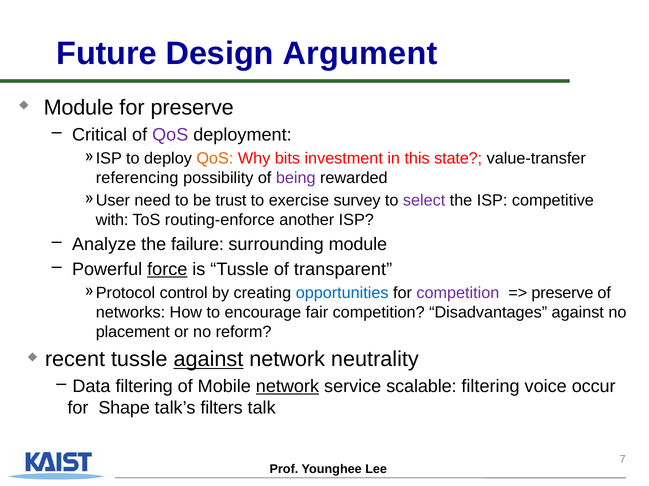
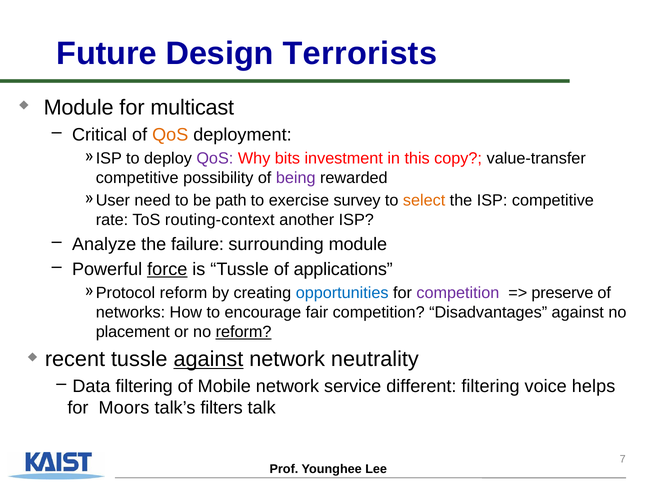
Argument: Argument -> Terrorists
for preserve: preserve -> multicast
QoS at (170, 135) colour: purple -> orange
QoS at (215, 159) colour: orange -> purple
state: state -> copy
referencing at (137, 178): referencing -> competitive
trust: trust -> path
select colour: purple -> orange
with: with -> rate
routing-enforce: routing-enforce -> routing-context
transparent: transparent -> applications
control at (184, 293): control -> reform
reform at (244, 332) underline: none -> present
network at (287, 387) underline: present -> none
scalable: scalable -> different
occur: occur -> helps
Shape: Shape -> Moors
